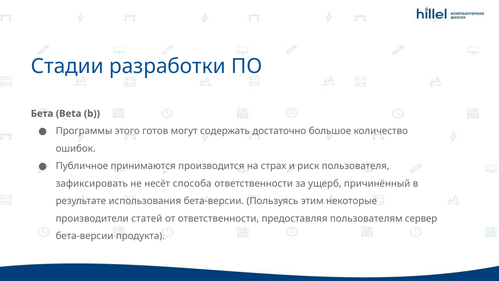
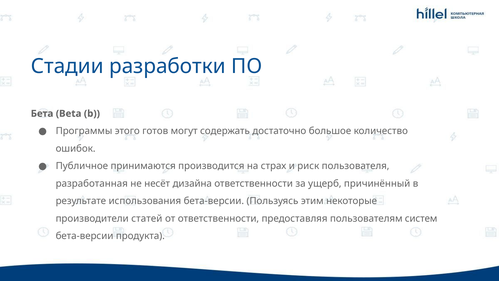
зафиксировать: зафиксировать -> разработанная
способа: способа -> дизайна
сервер: сервер -> систем
